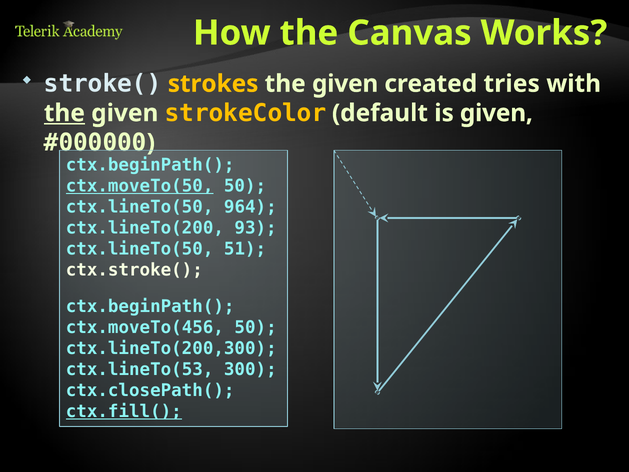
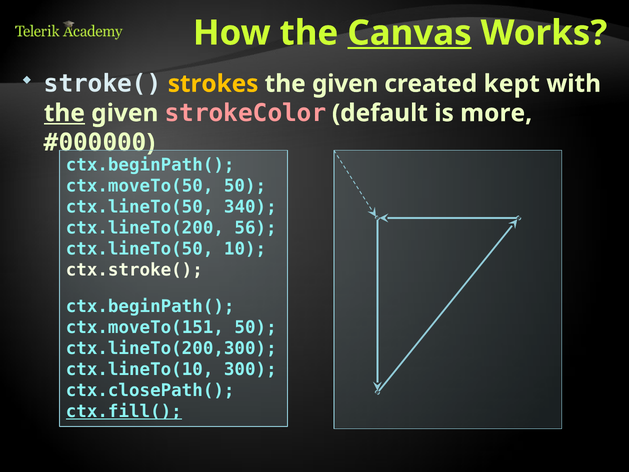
Canvas underline: none -> present
tries: tries -> kept
strokeColor colour: yellow -> pink
is given: given -> more
ctx.moveTo(50 underline: present -> none
964: 964 -> 340
93: 93 -> 56
51: 51 -> 10
ctx.moveTo(456: ctx.moveTo(456 -> ctx.moveTo(151
ctx.lineTo(53: ctx.lineTo(53 -> ctx.lineTo(10
